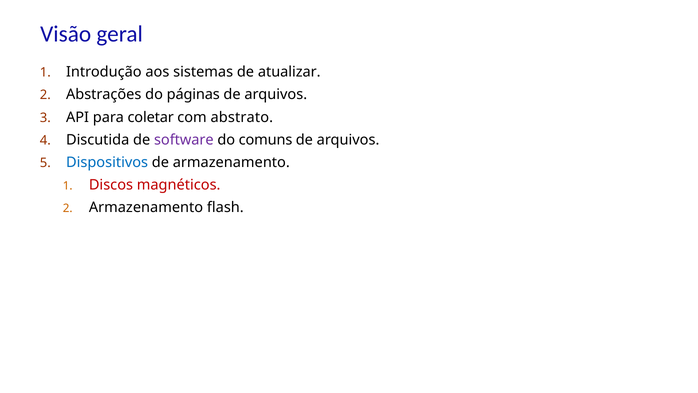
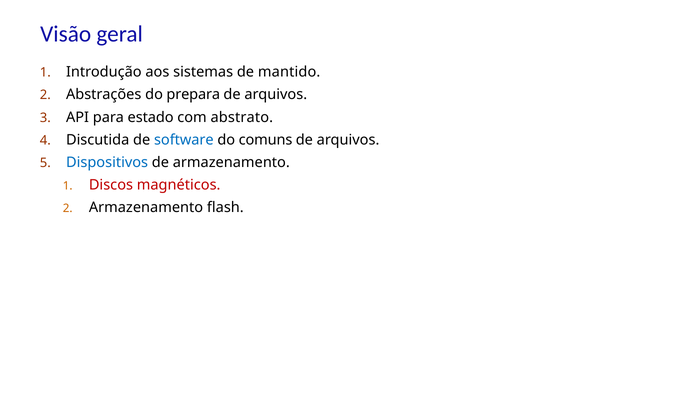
atualizar: atualizar -> mantido
páginas: páginas -> prepara
coletar: coletar -> estado
software colour: purple -> blue
